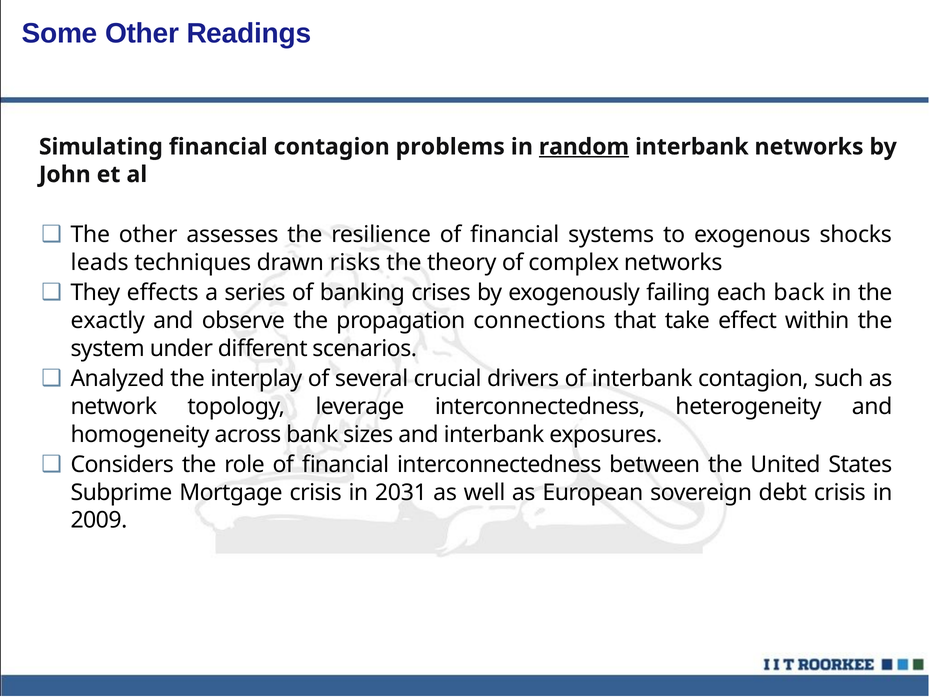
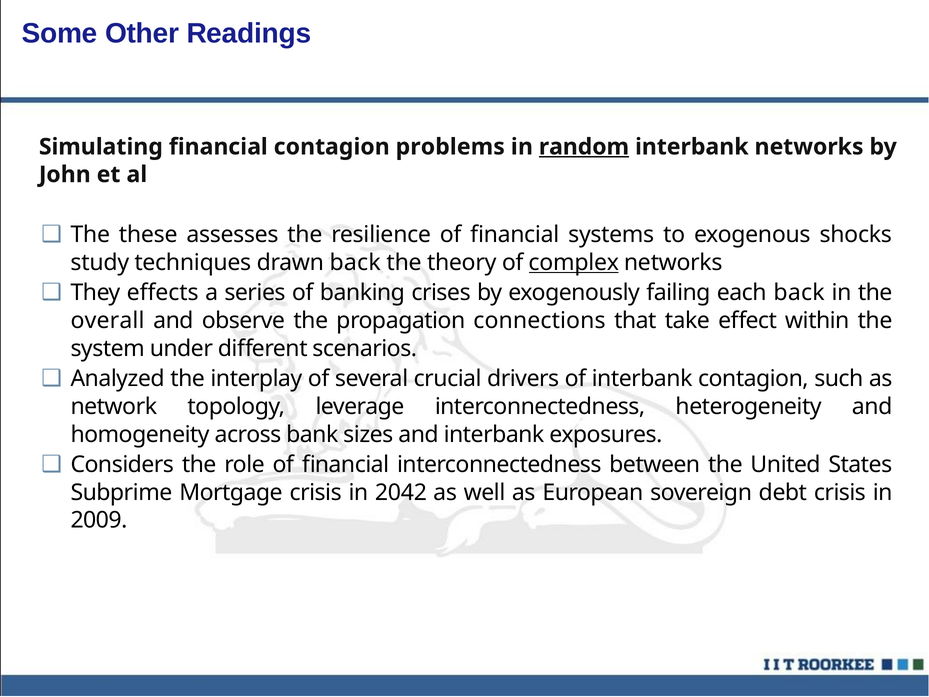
The other: other -> these
leads: leads -> study
drawn risks: risks -> back
complex underline: none -> present
exactly: exactly -> overall
2031: 2031 -> 2042
